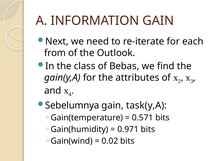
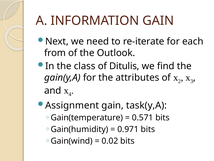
Bebas: Bebas -> Ditulis
Sebelumnya: Sebelumnya -> Assignment
